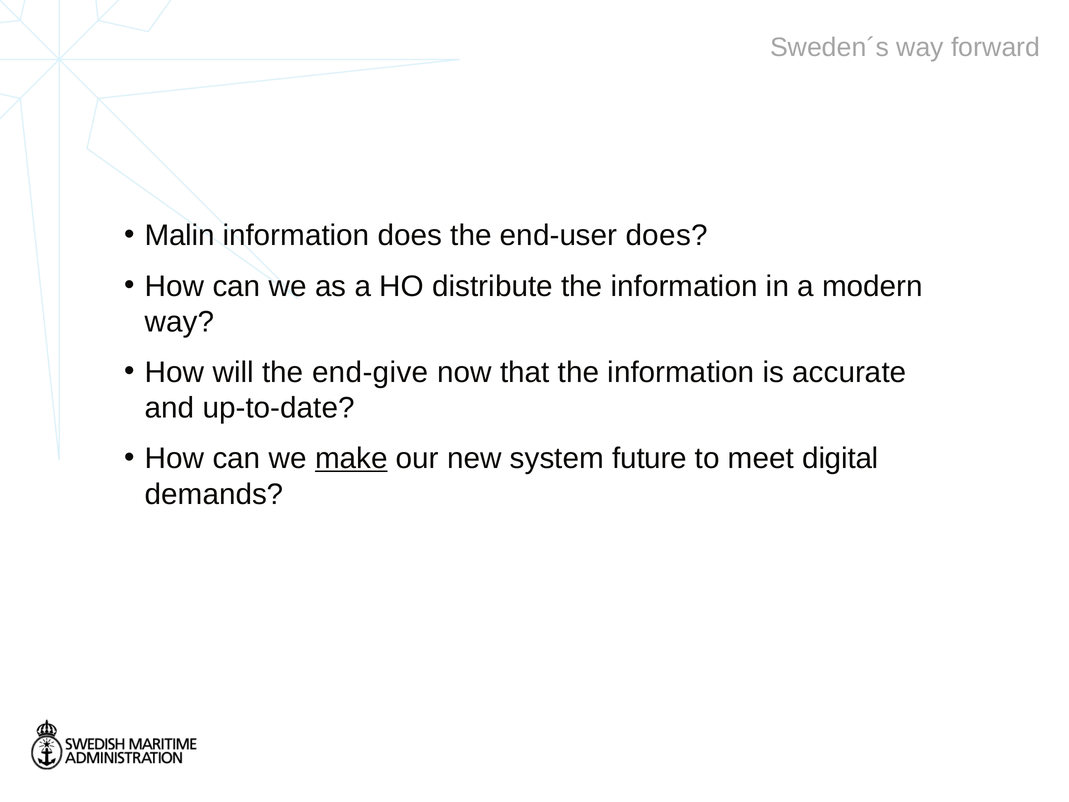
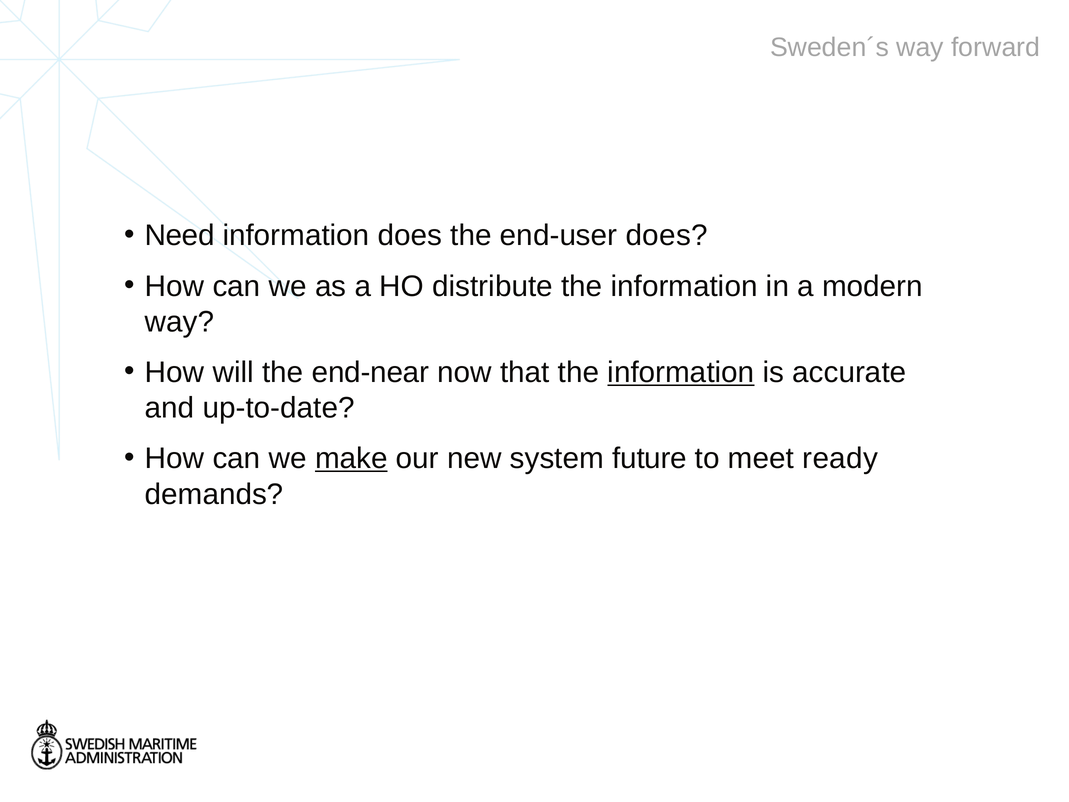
Malin: Malin -> Need
end-give: end-give -> end-near
information at (681, 372) underline: none -> present
digital: digital -> ready
